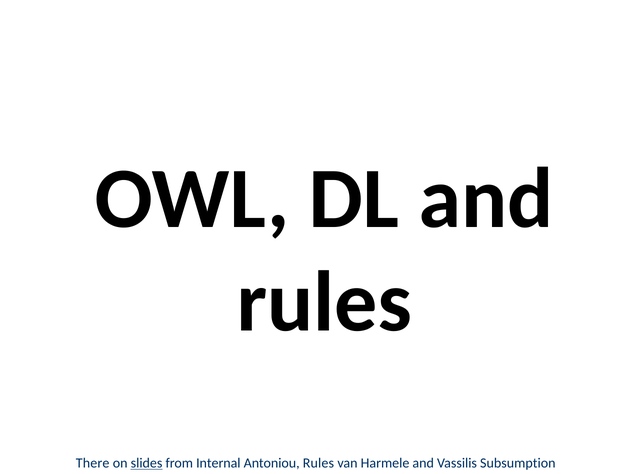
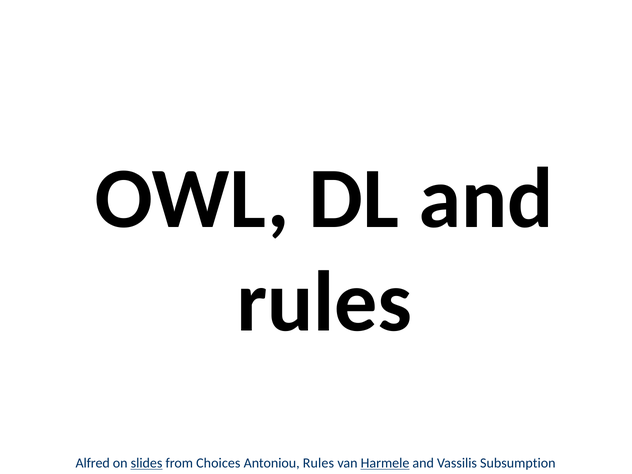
There: There -> Alfred
Internal: Internal -> Choices
Harmele underline: none -> present
